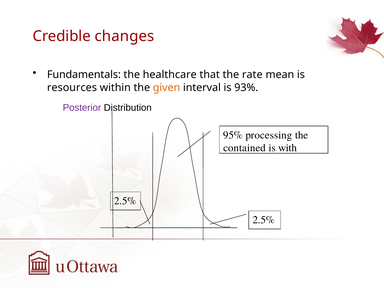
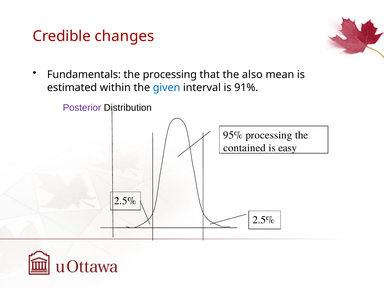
the healthcare: healthcare -> processing
rate: rate -> also
resources: resources -> estimated
given colour: orange -> blue
93%: 93% -> 91%
with: with -> easy
